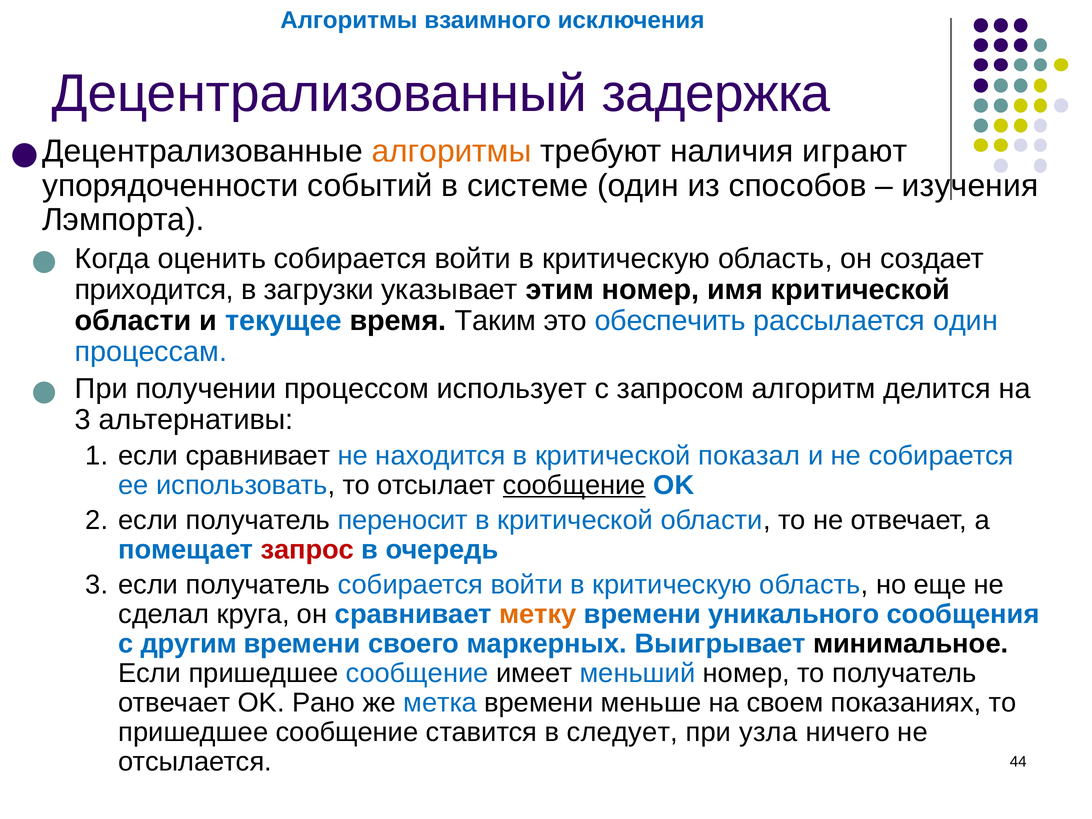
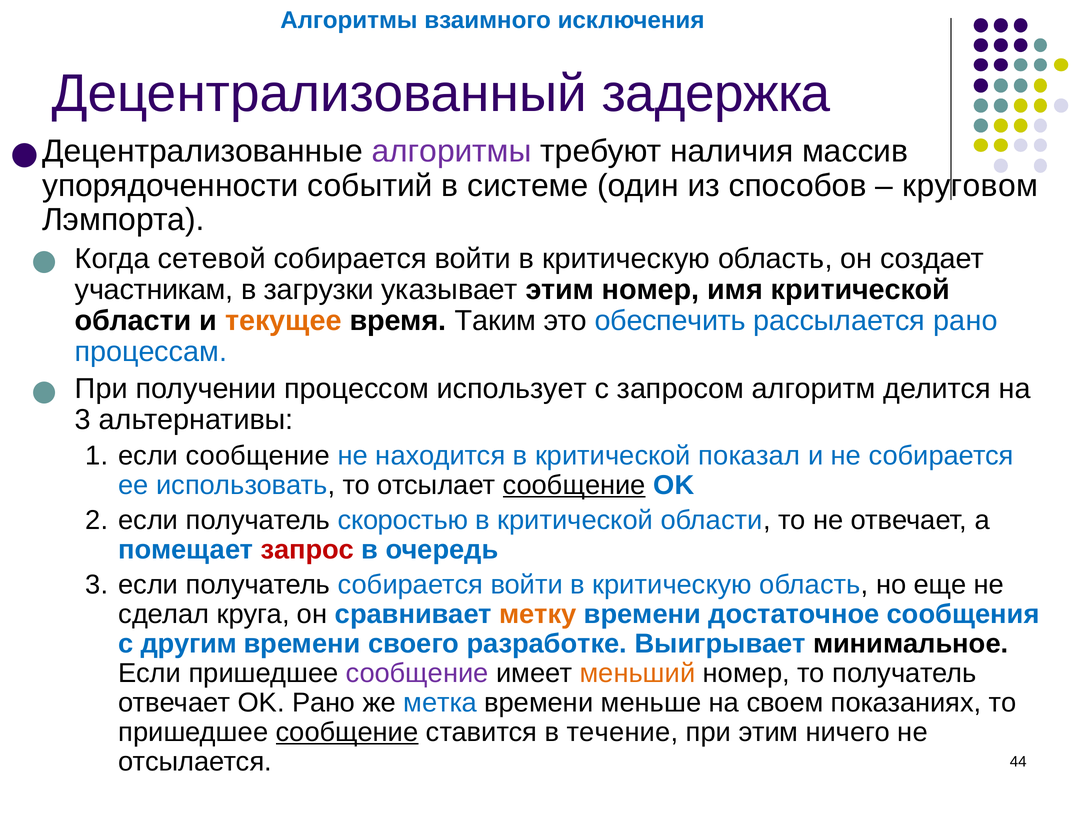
алгоритмы at (452, 151) colour: orange -> purple
играют: играют -> массив
изучения: изучения -> круговом
оценить: оценить -> сетевой
приходится: приходится -> участникам
текущее colour: blue -> orange
рассылается один: один -> рано
если сравнивает: сравнивает -> сообщение
переносит: переносит -> скоростью
уникального: уникального -> достаточное
маркерных: маркерных -> разработке
сообщение at (417, 673) colour: blue -> purple
меньший colour: blue -> orange
сообщение at (347, 732) underline: none -> present
следует: следует -> течение
при узла: узла -> этим
